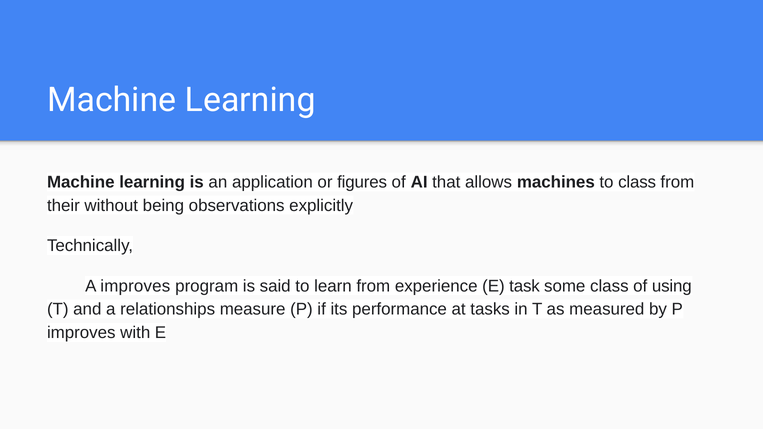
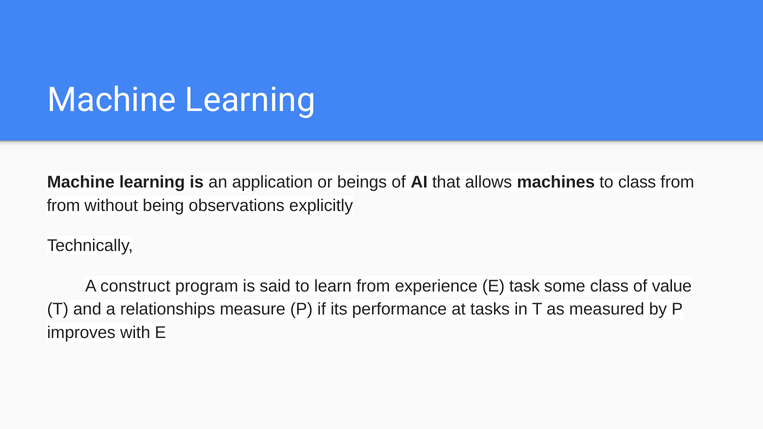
figures: figures -> beings
their at (63, 206): their -> from
A improves: improves -> construct
using: using -> value
